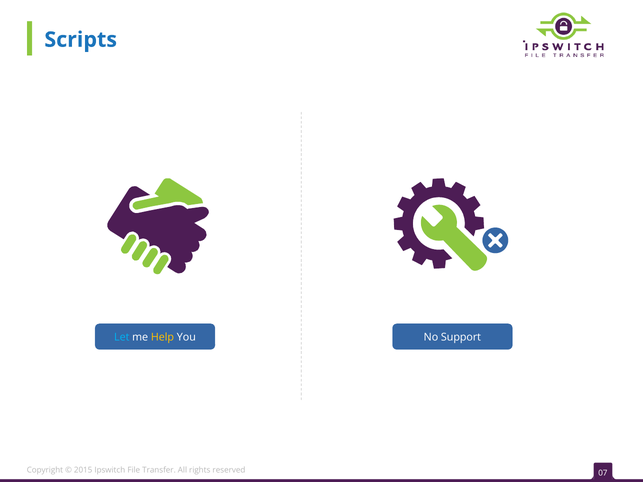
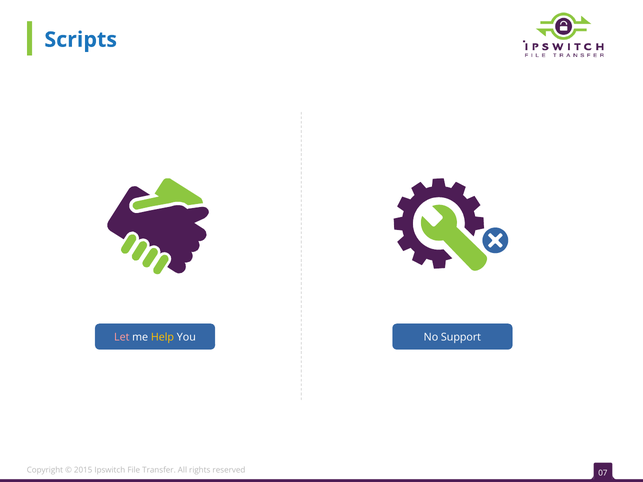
Let colour: light blue -> pink
